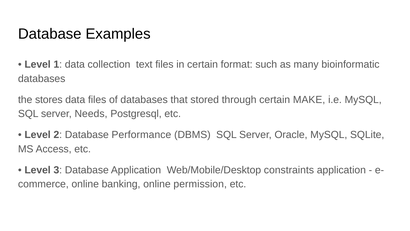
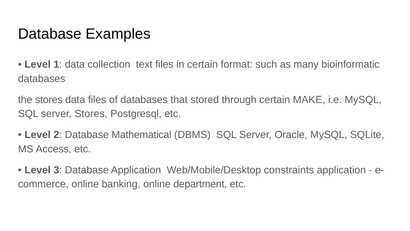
server Needs: Needs -> Stores
Performance: Performance -> Mathematical
permission: permission -> department
